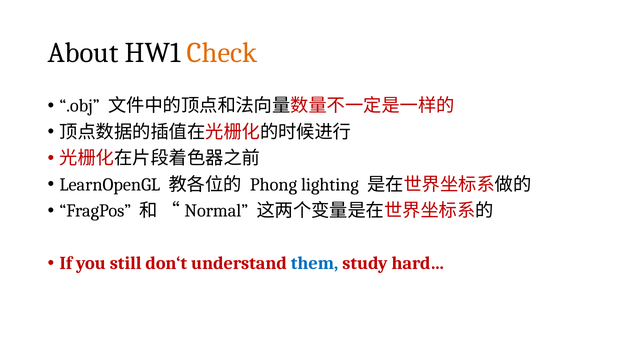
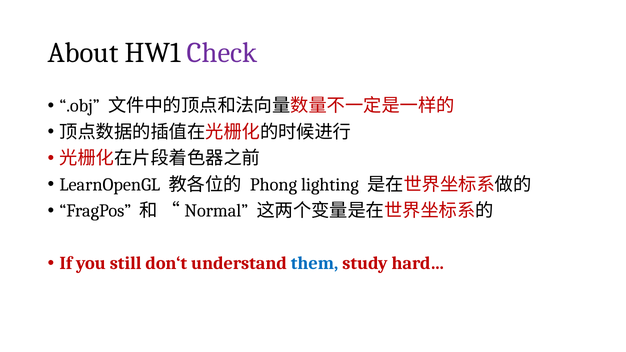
Check colour: orange -> purple
